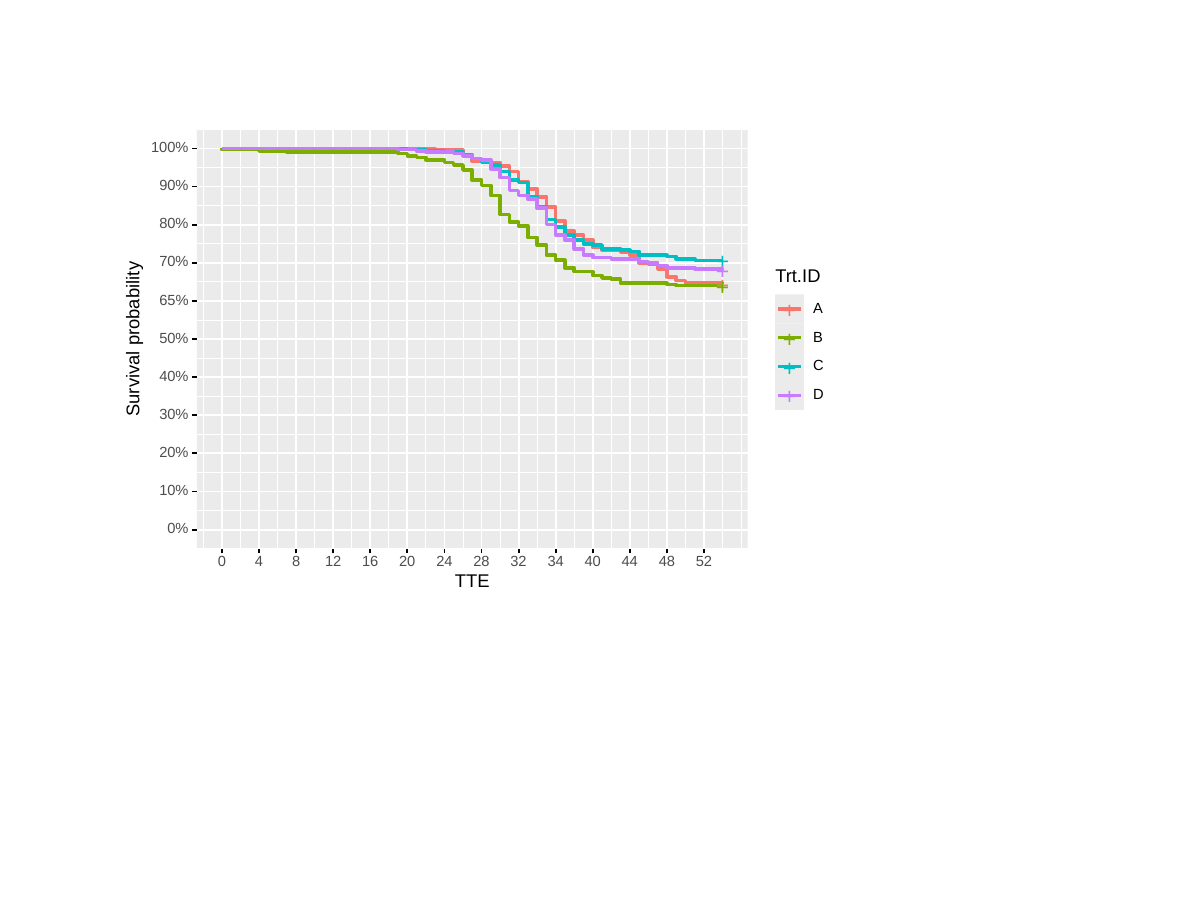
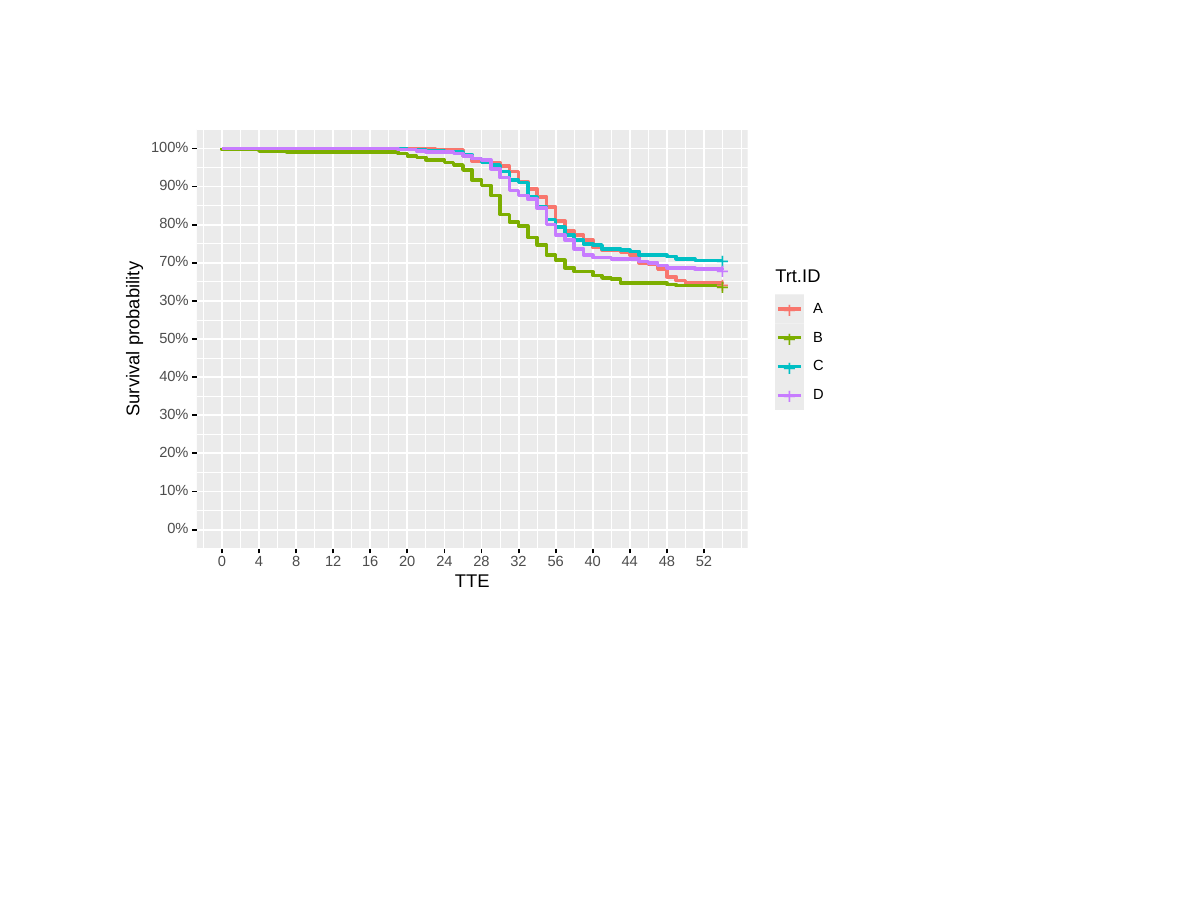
65% at (174, 300): 65% -> 30%
34: 34 -> 56
